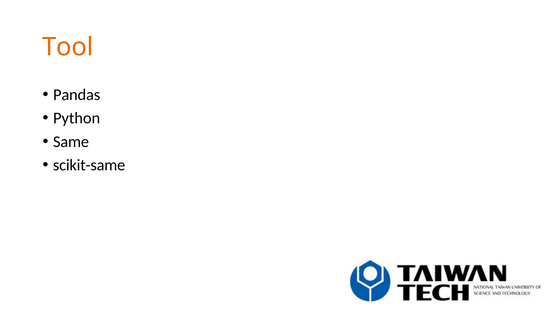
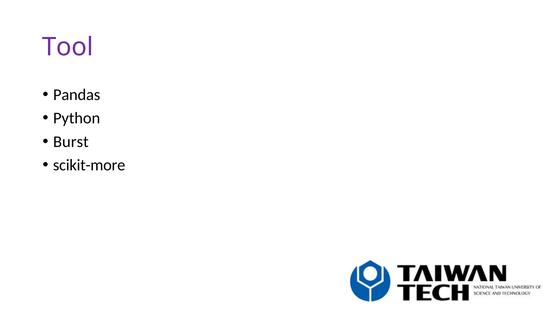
Tool colour: orange -> purple
Same: Same -> Burst
scikit-same: scikit-same -> scikit-more
